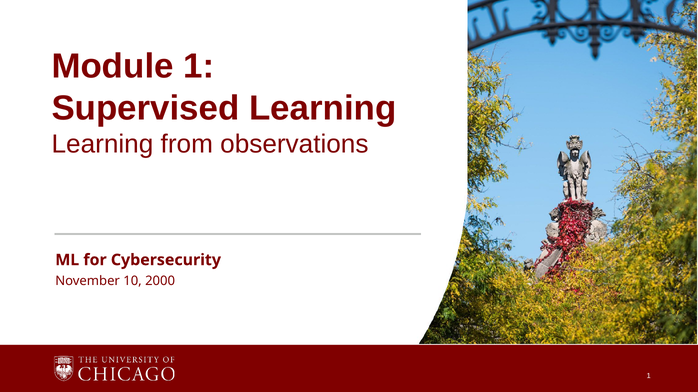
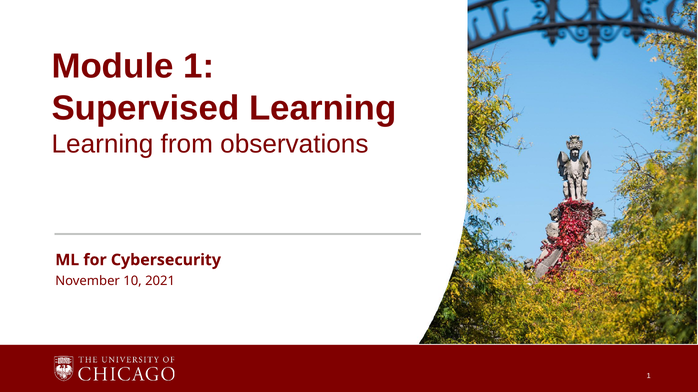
2000: 2000 -> 2021
